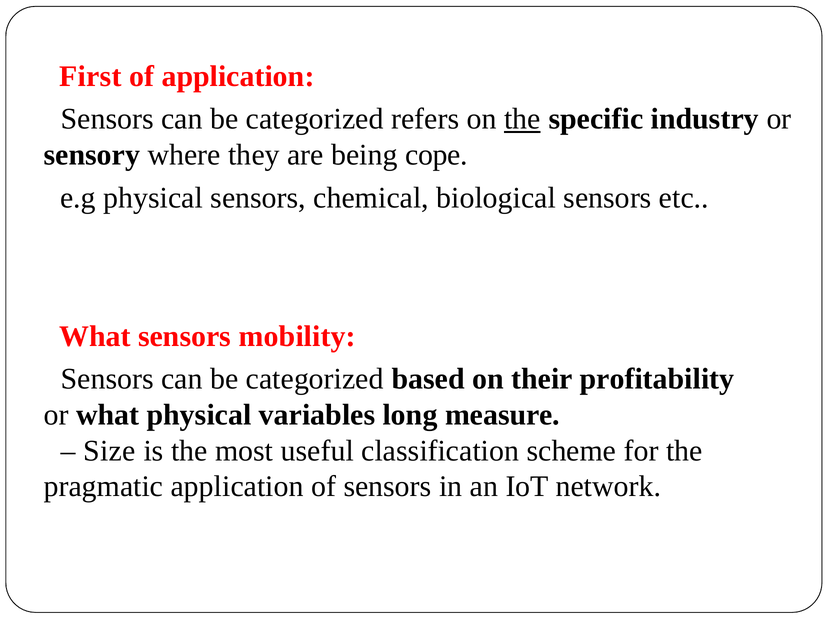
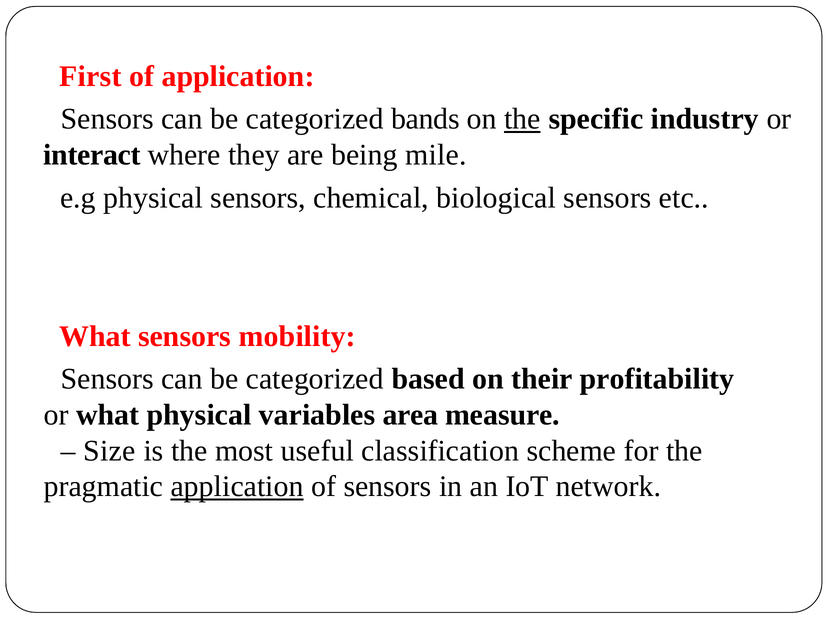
refers: refers -> bands
sensory: sensory -> interact
cope: cope -> mile
long: long -> area
application at (237, 487) underline: none -> present
